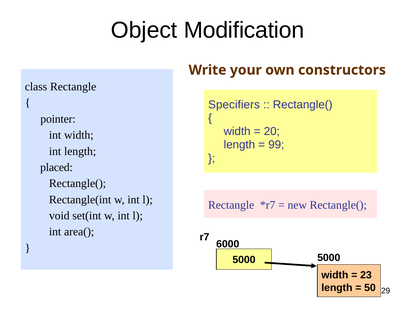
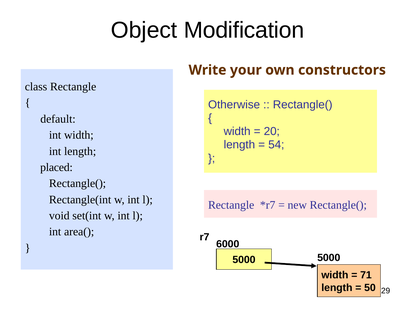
Specifiers: Specifiers -> Otherwise
pointer: pointer -> default
99: 99 -> 54
23: 23 -> 71
